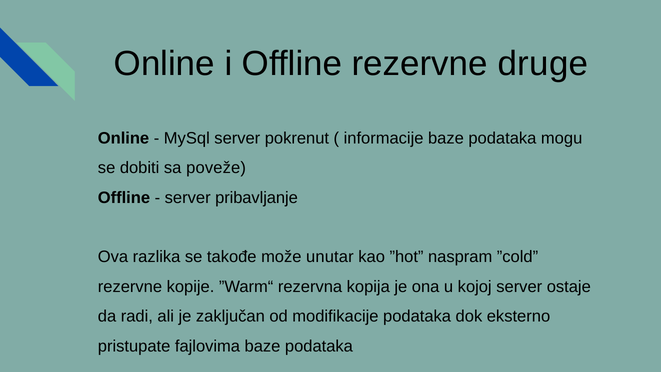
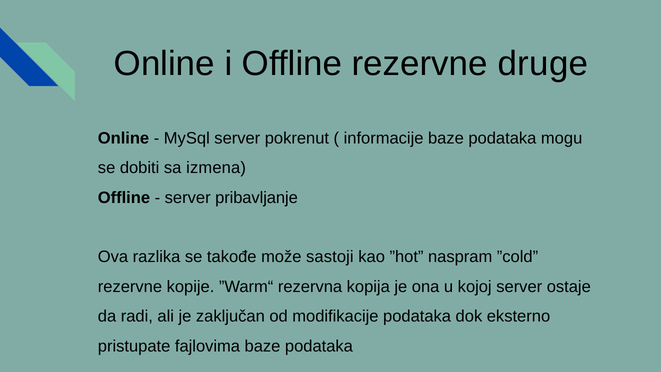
poveže: poveže -> izmena
unutar: unutar -> sastoji
